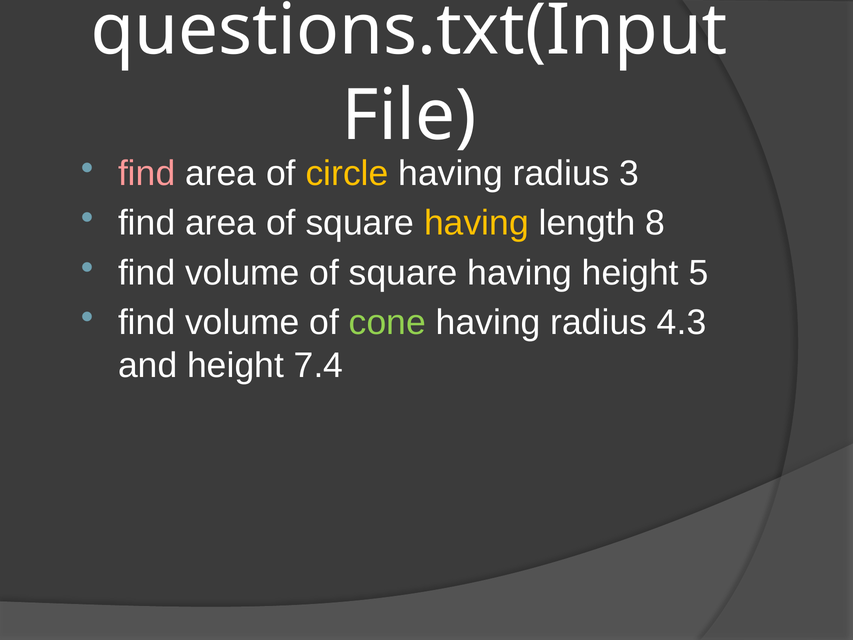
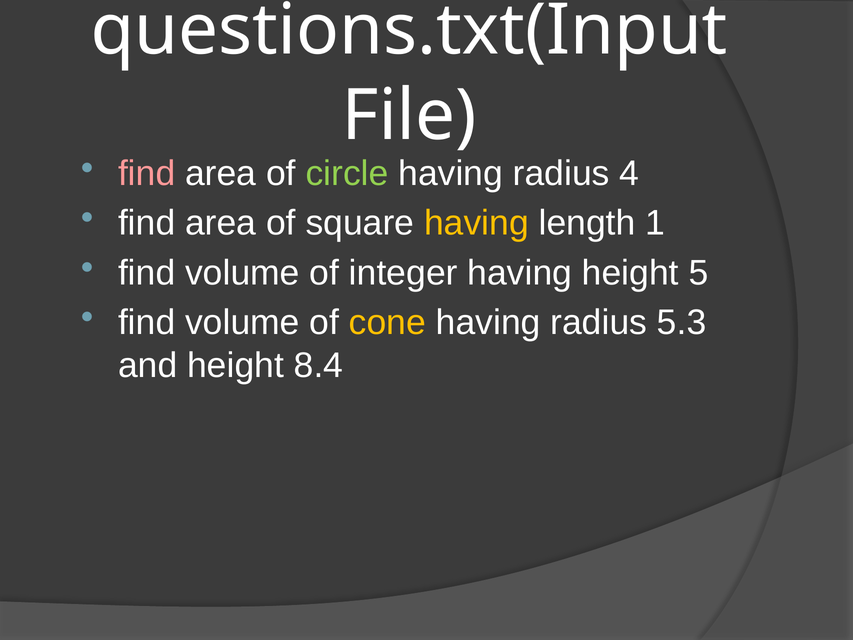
circle colour: yellow -> light green
3: 3 -> 4
8: 8 -> 1
volume of square: square -> integer
cone colour: light green -> yellow
4.3: 4.3 -> 5.3
7.4: 7.4 -> 8.4
